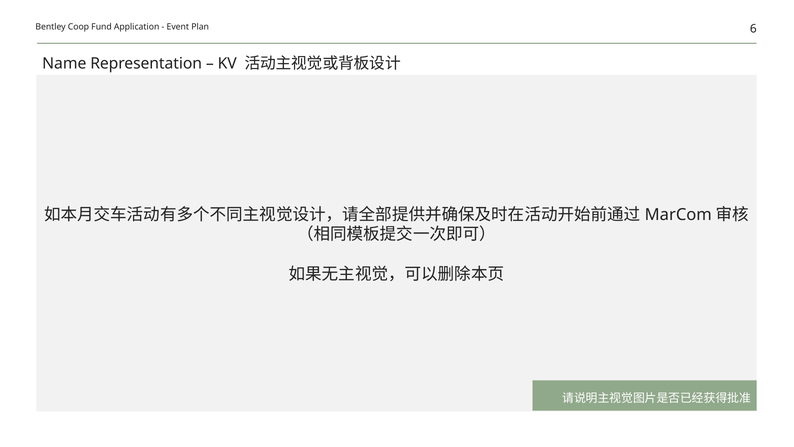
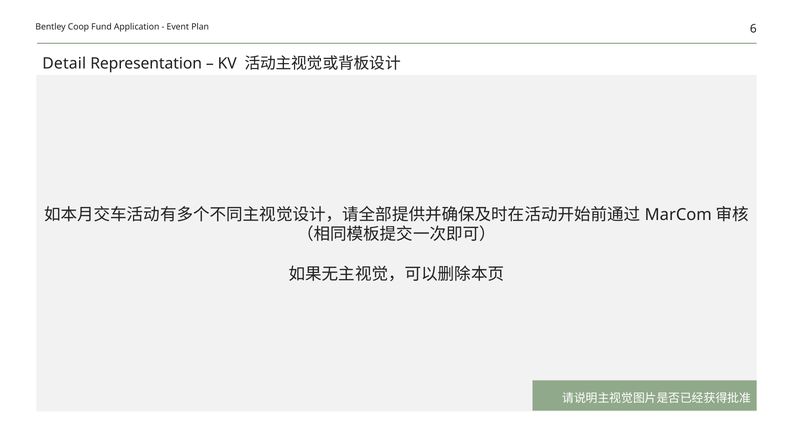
Name: Name -> Detail
